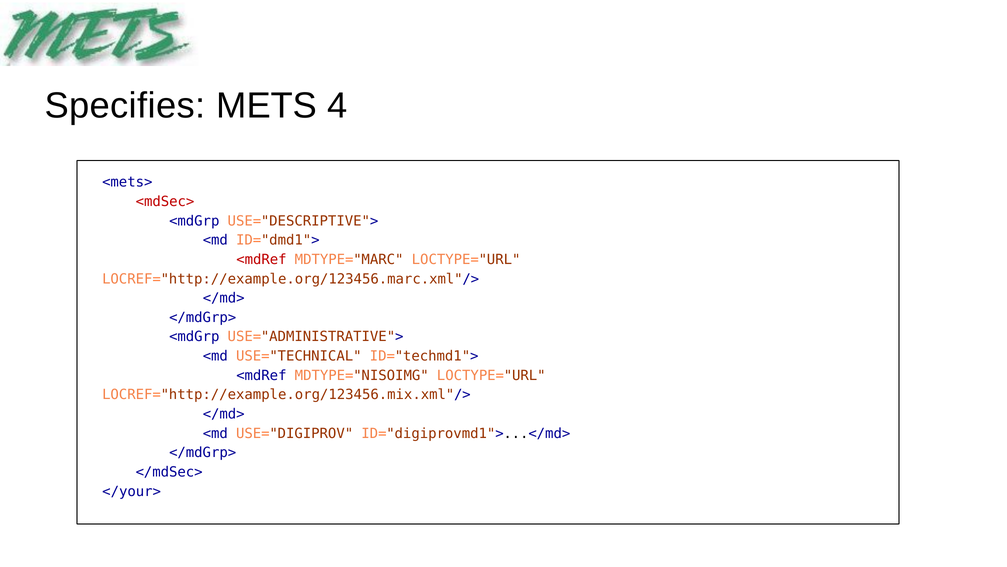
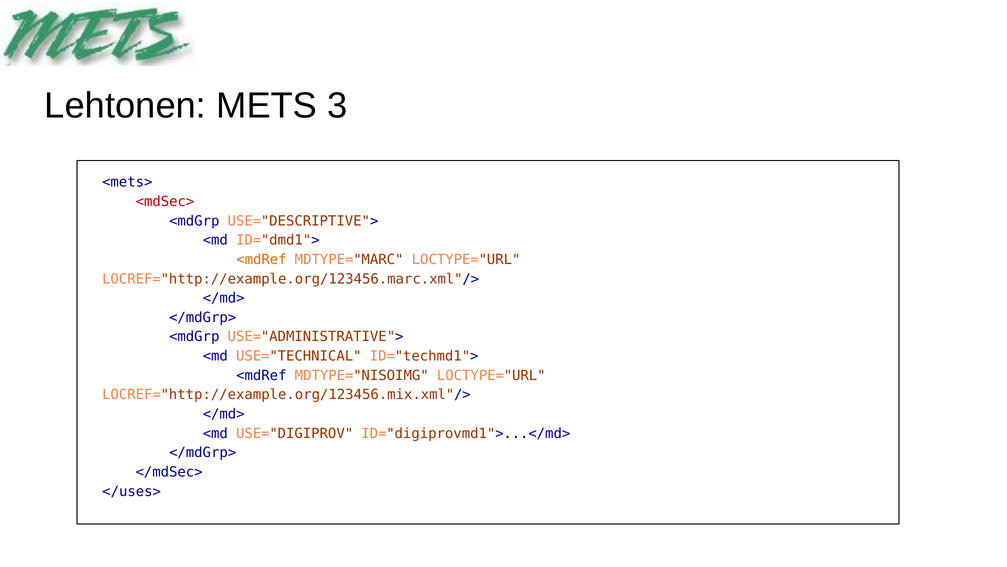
Specifies: Specifies -> Lehtonen
4: 4 -> 3
<mdRef at (261, 259) colour: red -> orange
</your>: </your> -> </uses>
